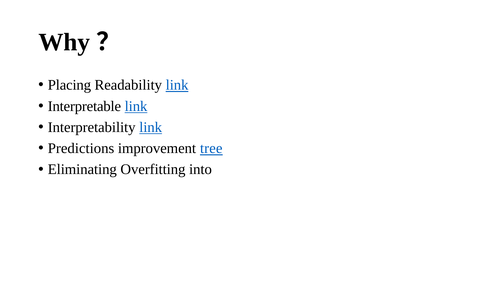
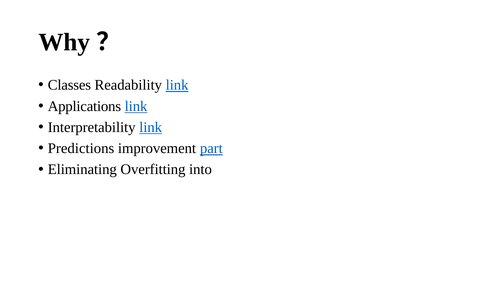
Placing: Placing -> Classes
Interpretable: Interpretable -> Applications
tree: tree -> part
